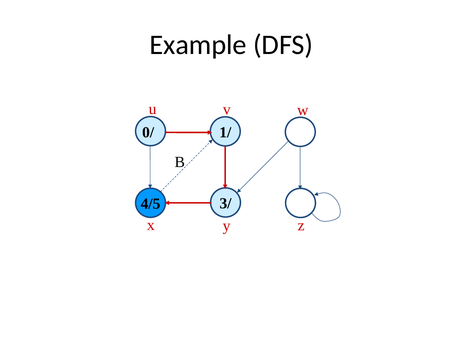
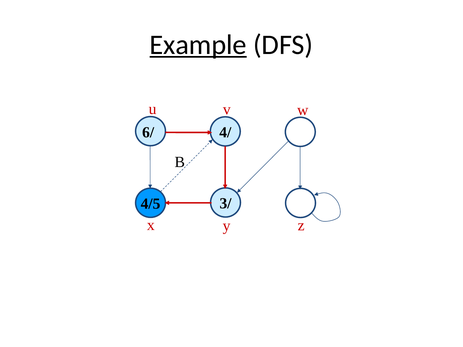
Example underline: none -> present
0/: 0/ -> 6/
1/: 1/ -> 4/
